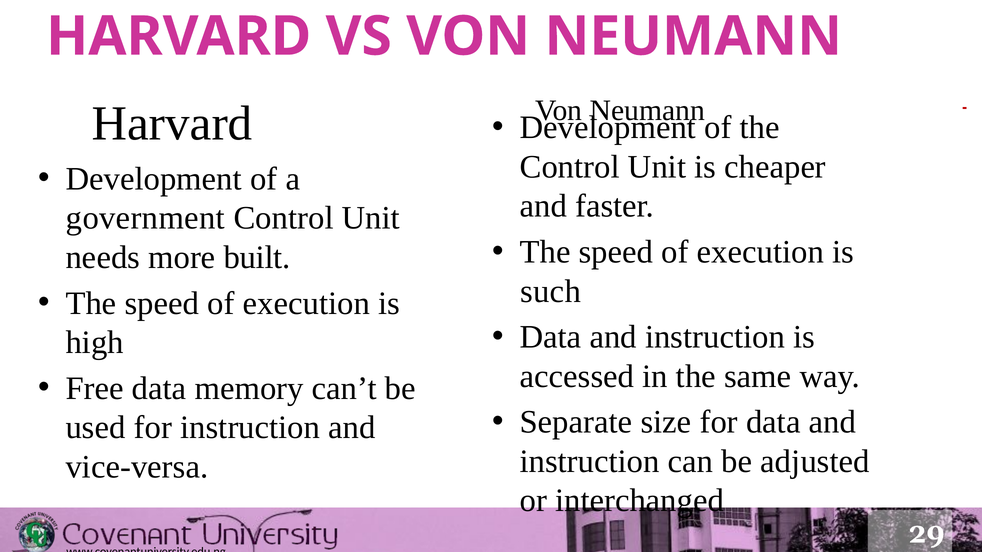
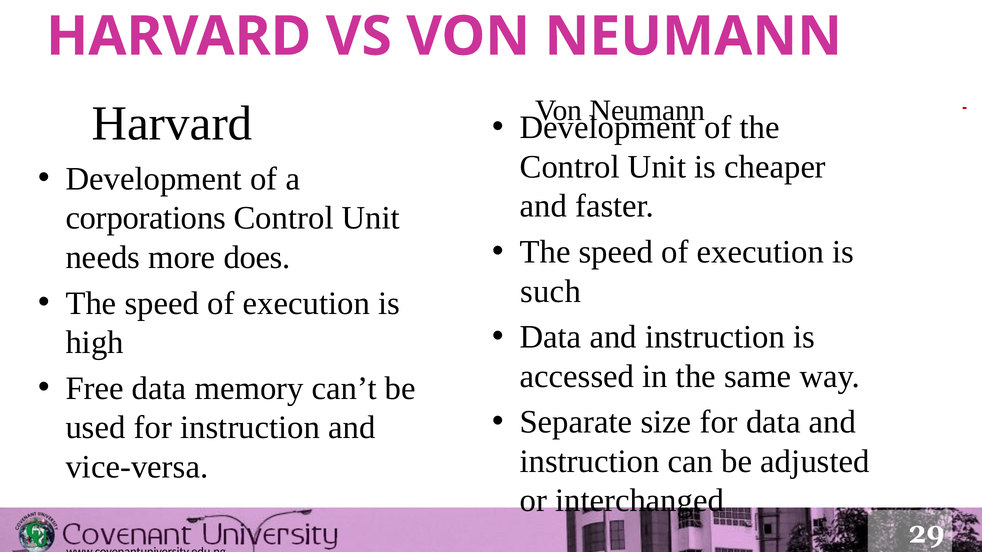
government: government -> corporations
built: built -> does
